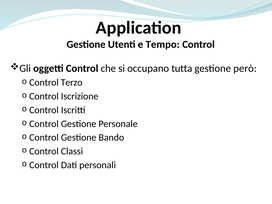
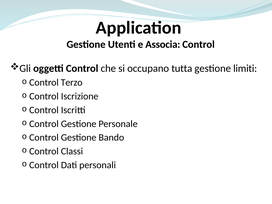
Tempo: Tempo -> Associa
però: però -> limiti
